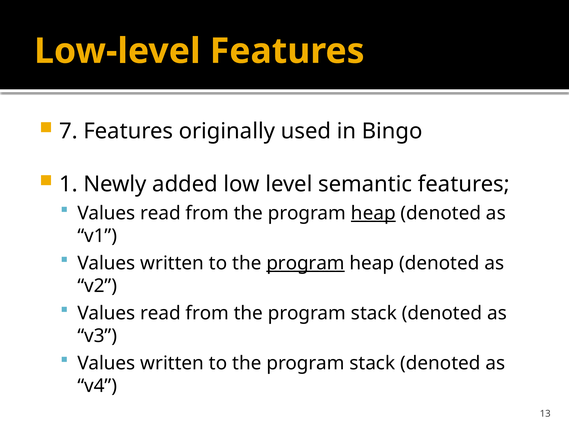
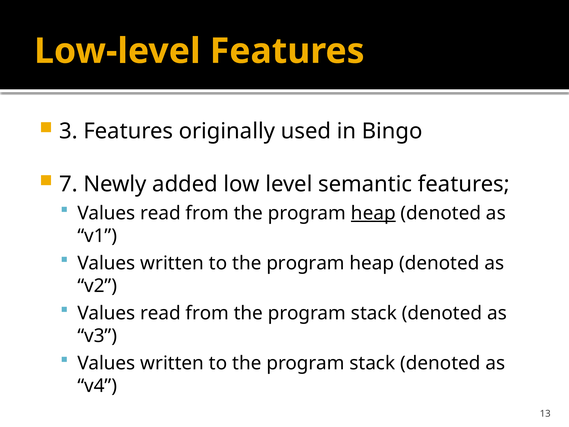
7: 7 -> 3
1: 1 -> 7
program at (306, 263) underline: present -> none
